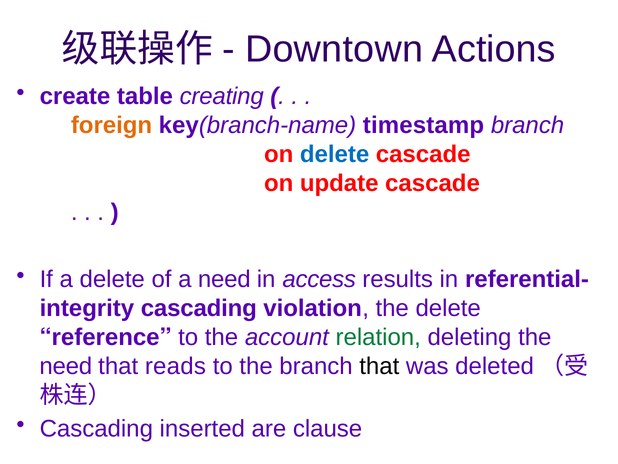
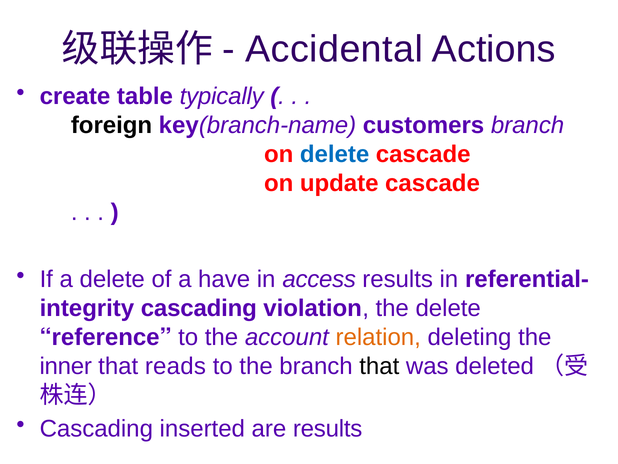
Downtown: Downtown -> Accidental
creating: creating -> typically
foreign colour: orange -> black
timestamp: timestamp -> customers
a need: need -> have
relation colour: green -> orange
need at (66, 366): need -> inner
are clause: clause -> results
